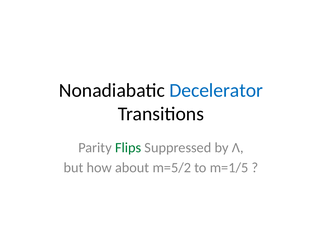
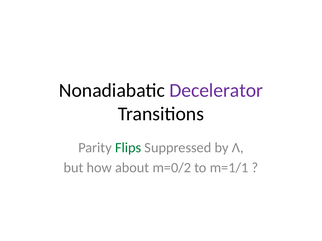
Decelerator colour: blue -> purple
m=5/2: m=5/2 -> m=0/2
m=1/5: m=1/5 -> m=1/1
